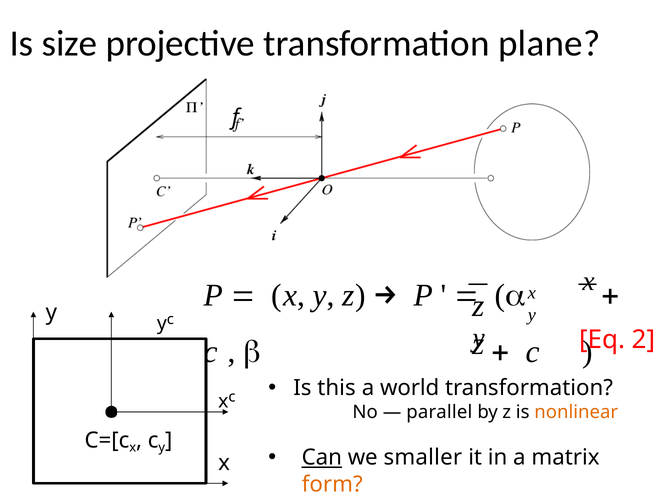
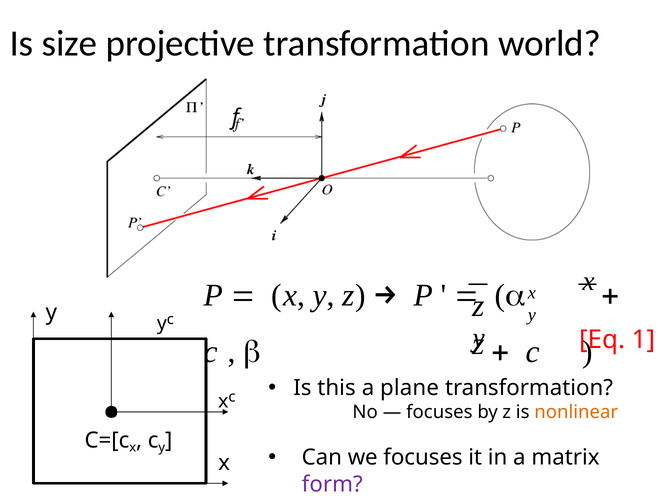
plane: plane -> world
2: 2 -> 1
world: world -> plane
parallel at (439, 412): parallel -> focuses
Can underline: present -> none
we smaller: smaller -> focuses
form colour: orange -> purple
